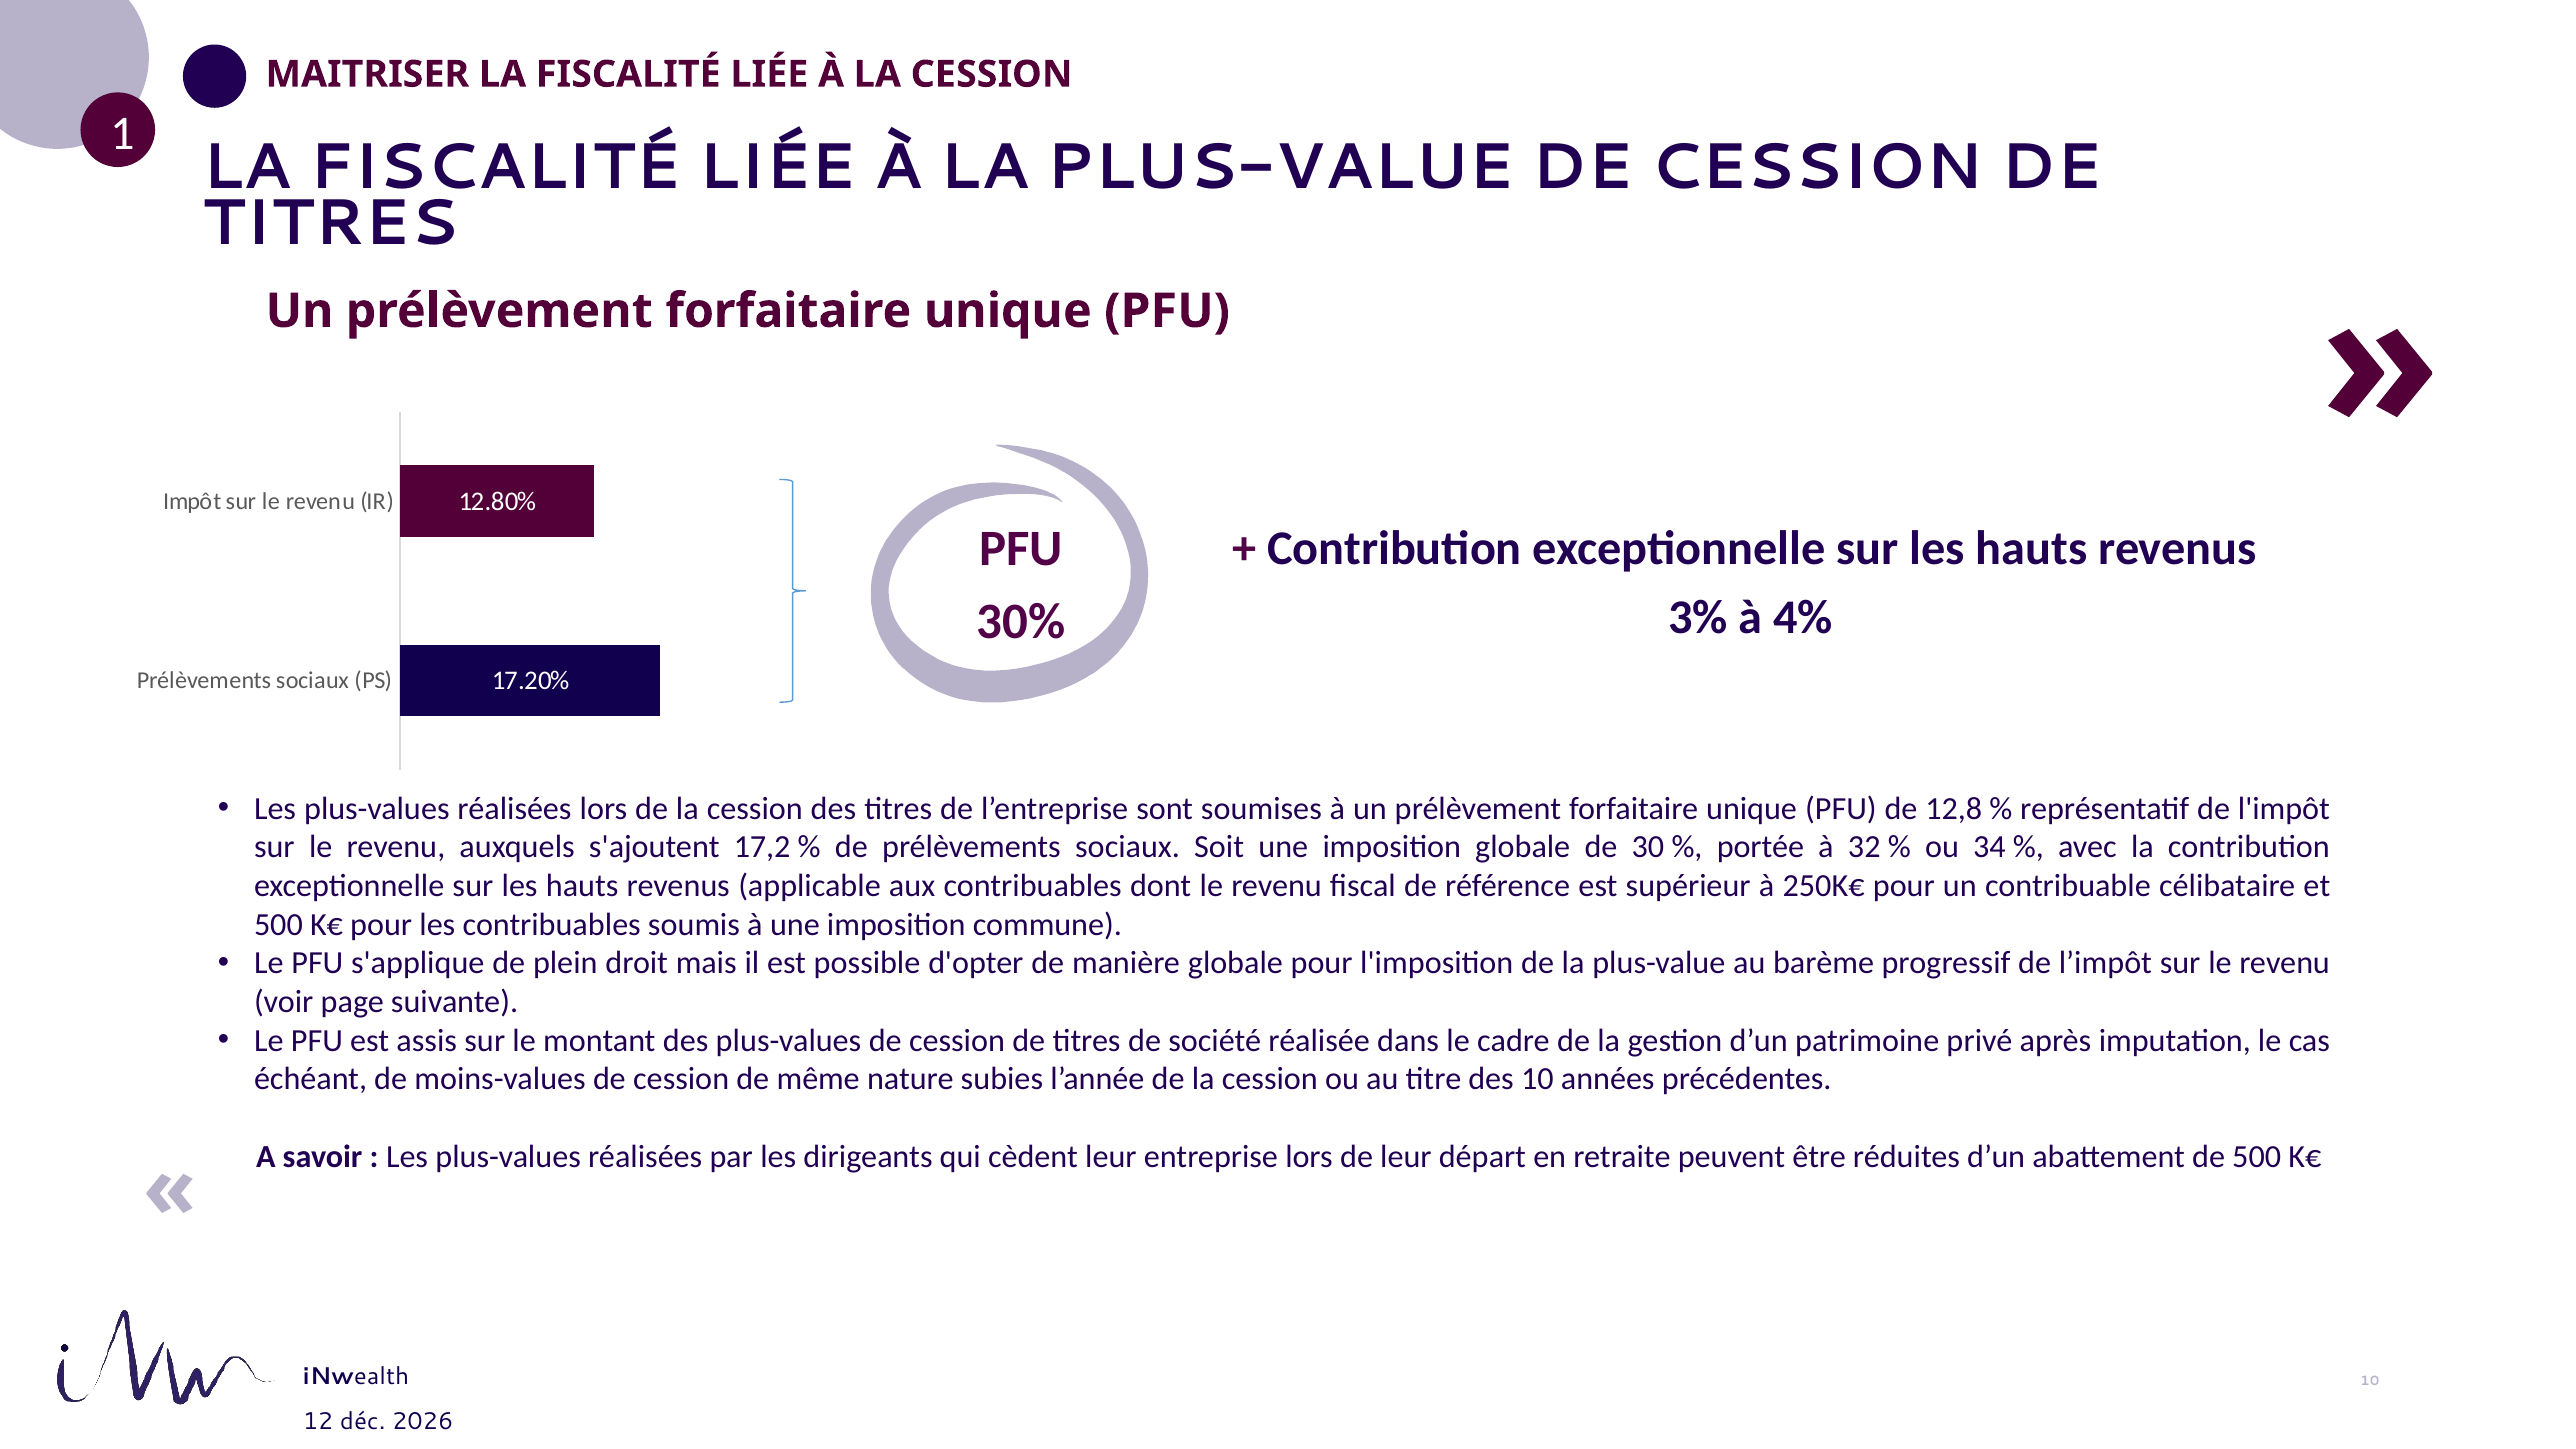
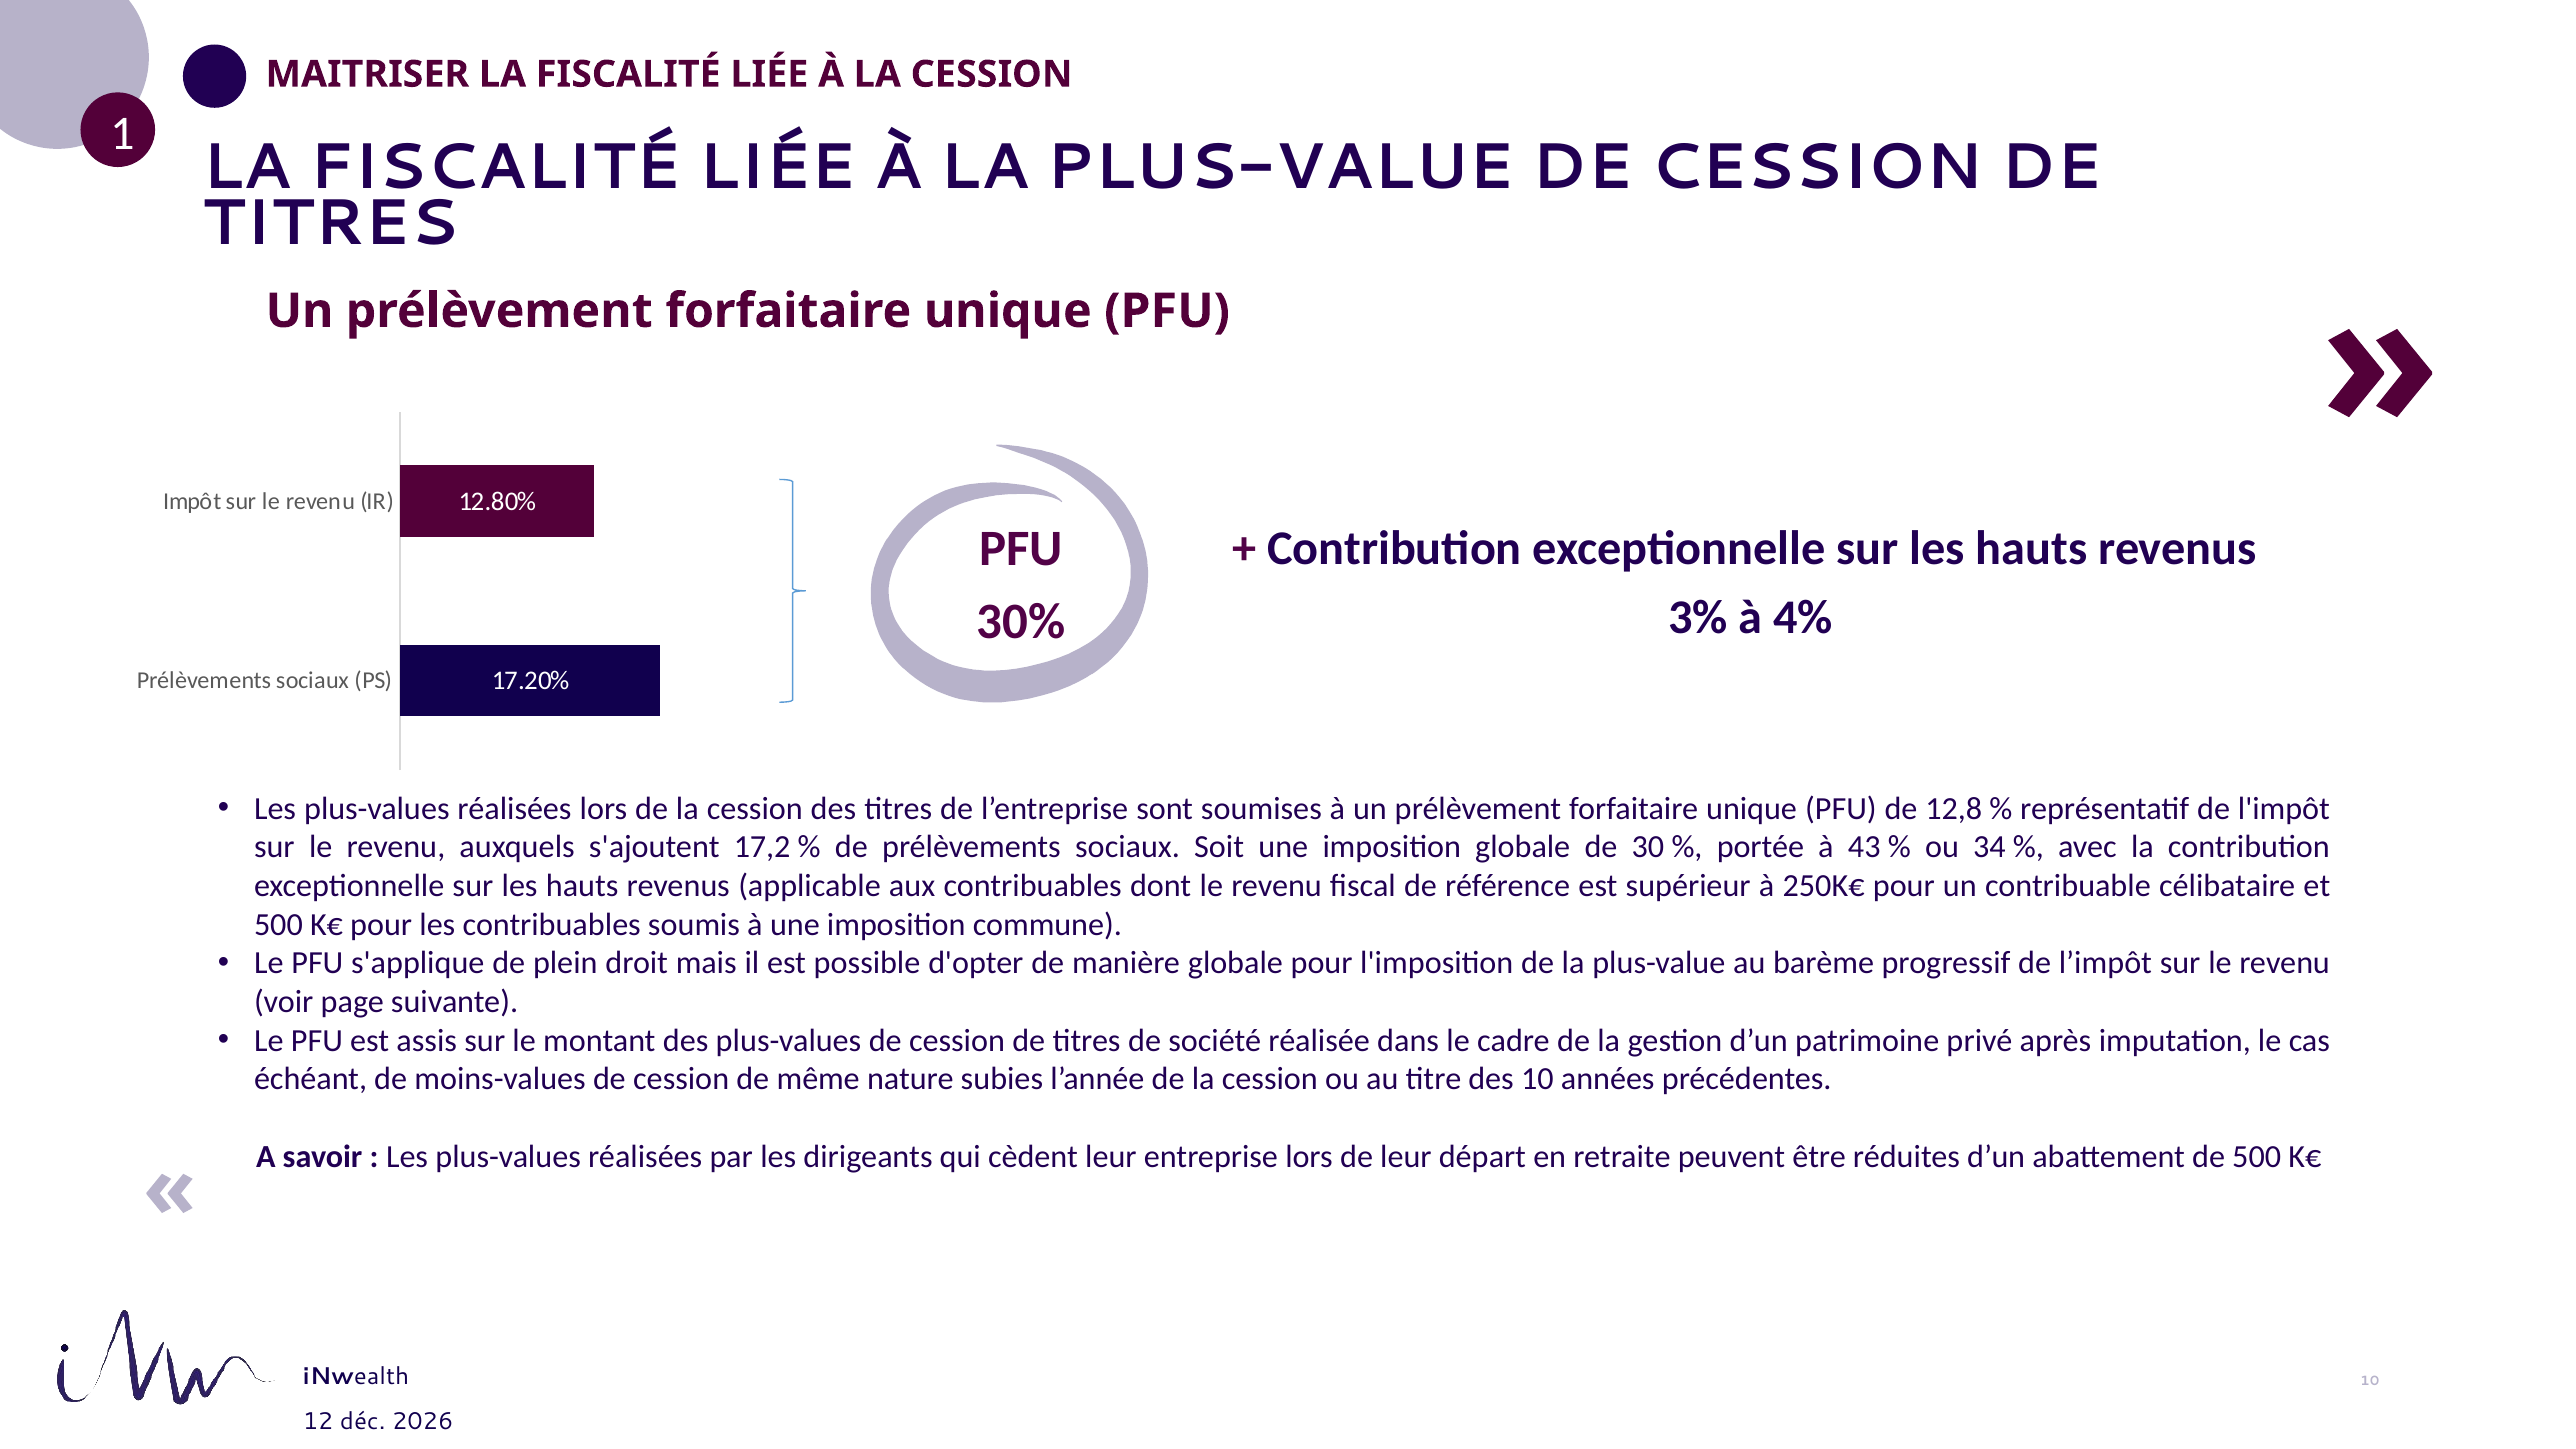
32: 32 -> 43
